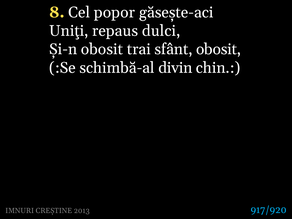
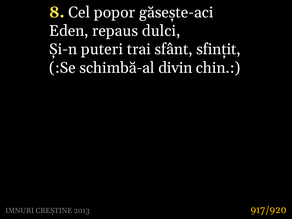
Uniţi: Uniţi -> Eden
Și-n obosit: obosit -> puteri
sfânt obosit: obosit -> sfințit
917/920 colour: light blue -> yellow
